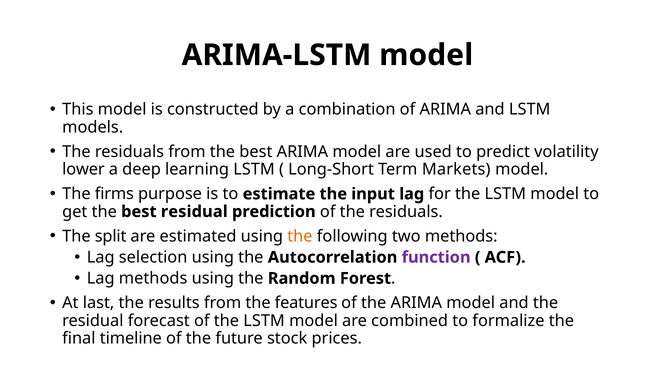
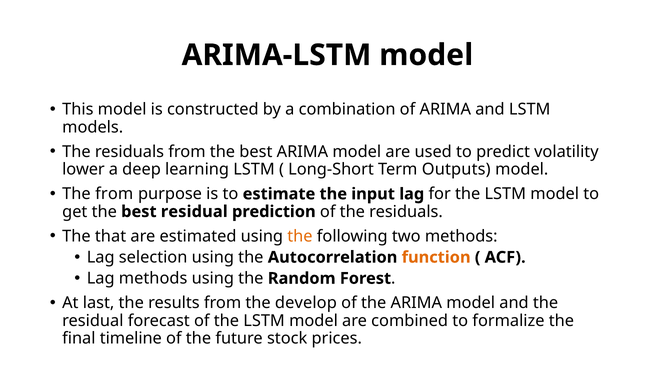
Markets: Markets -> Outputs
The firms: firms -> from
split: split -> that
function colour: purple -> orange
features: features -> develop
